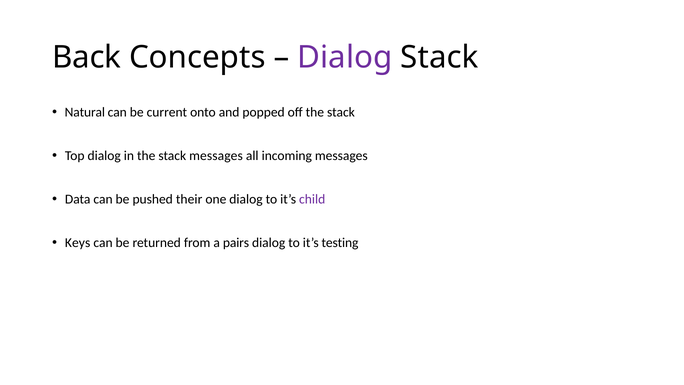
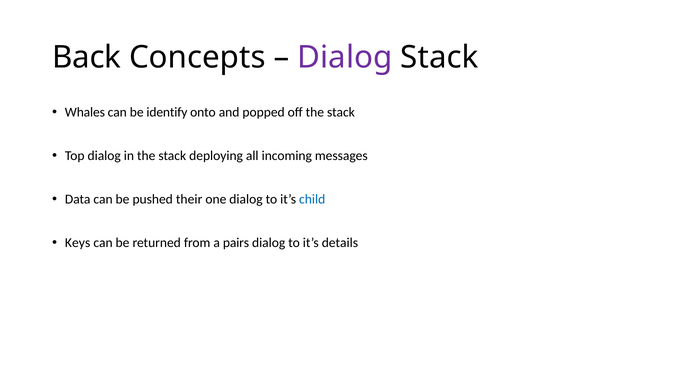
Natural: Natural -> Whales
current: current -> identify
stack messages: messages -> deploying
child colour: purple -> blue
testing: testing -> details
